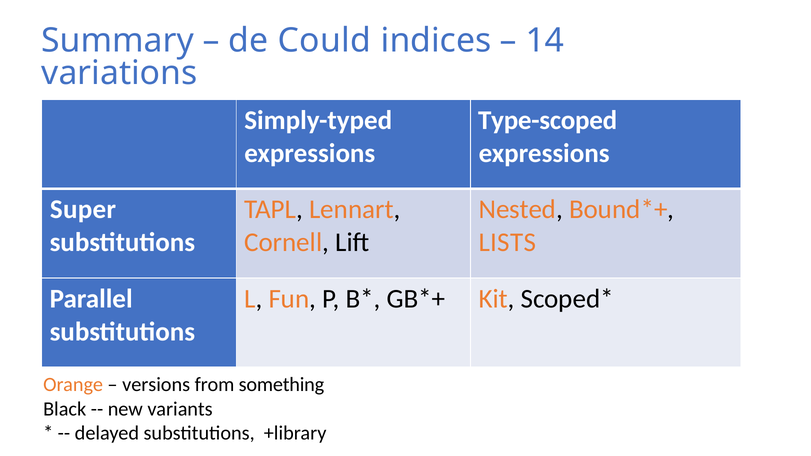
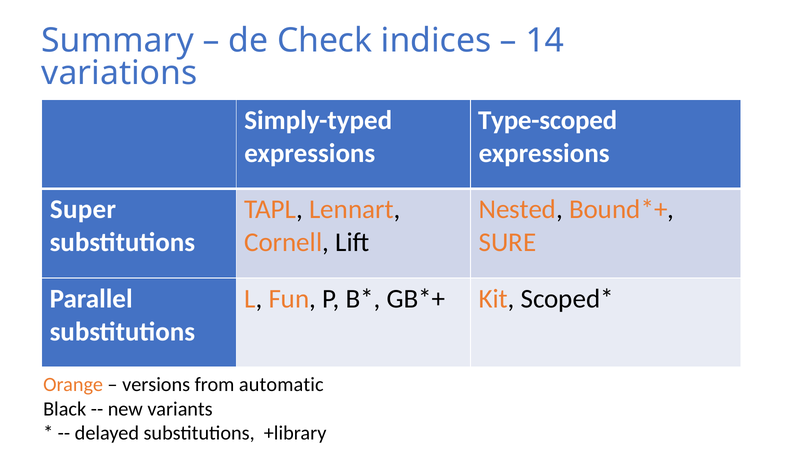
Could: Could -> Check
LISTS: LISTS -> SURE
something: something -> automatic
